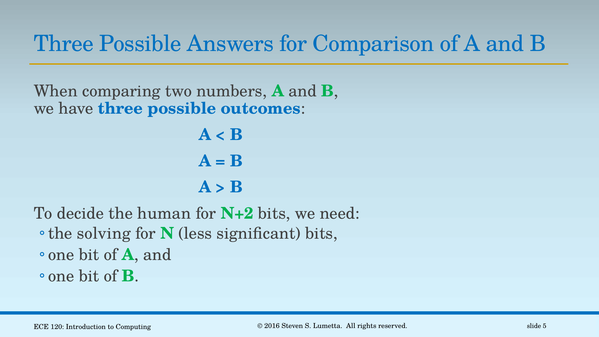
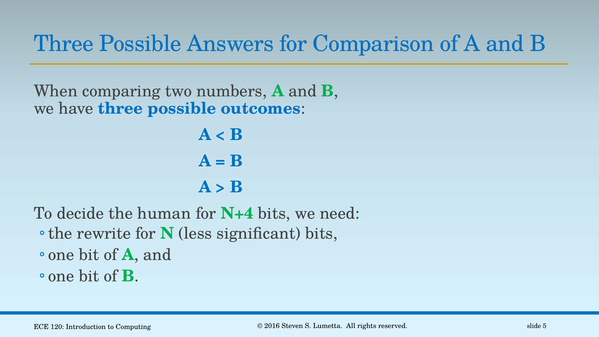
N+2: N+2 -> N+4
solving: solving -> rewrite
